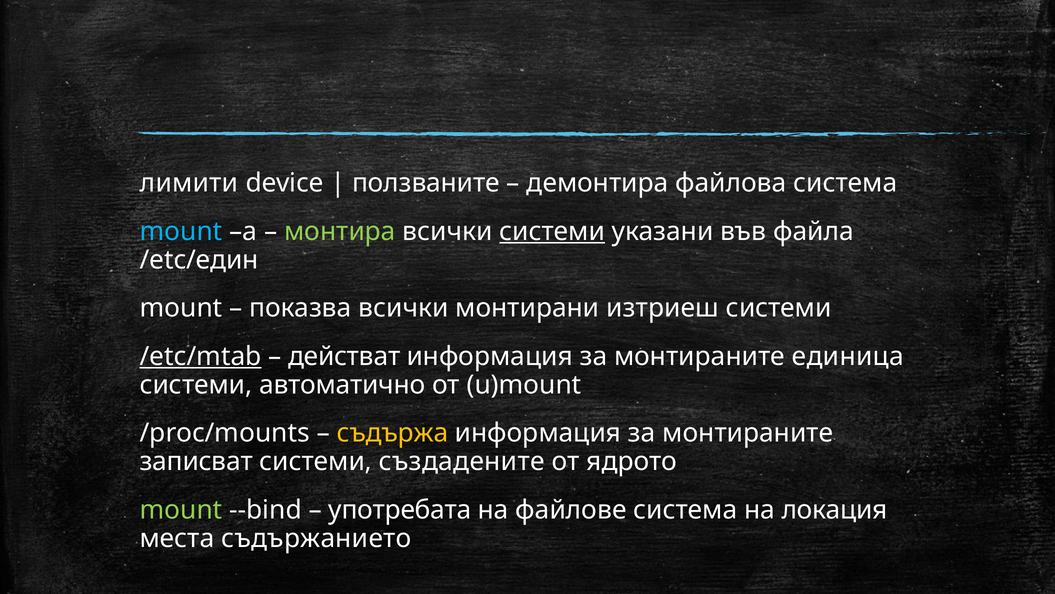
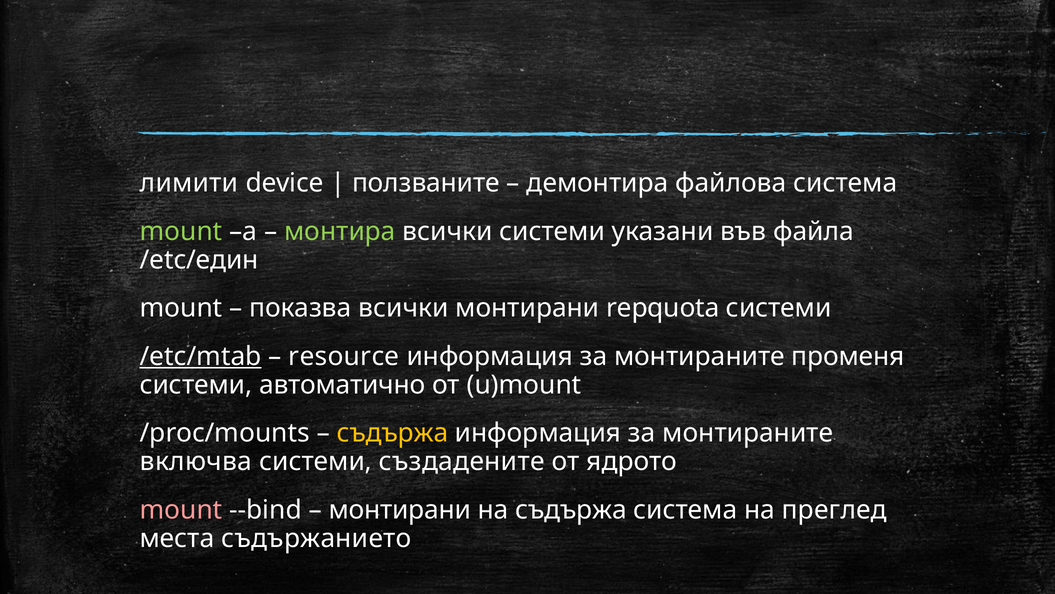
mount at (181, 231) colour: light blue -> light green
системи at (552, 231) underline: present -> none
изтриеш: изтриеш -> repquota
действат: действат -> resource
единица: единица -> променя
записват: записват -> включва
mount at (181, 510) colour: light green -> pink
употребата at (400, 510): употребата -> монтирани
на файлове: файлове -> съдържа
локация: локация -> преглед
